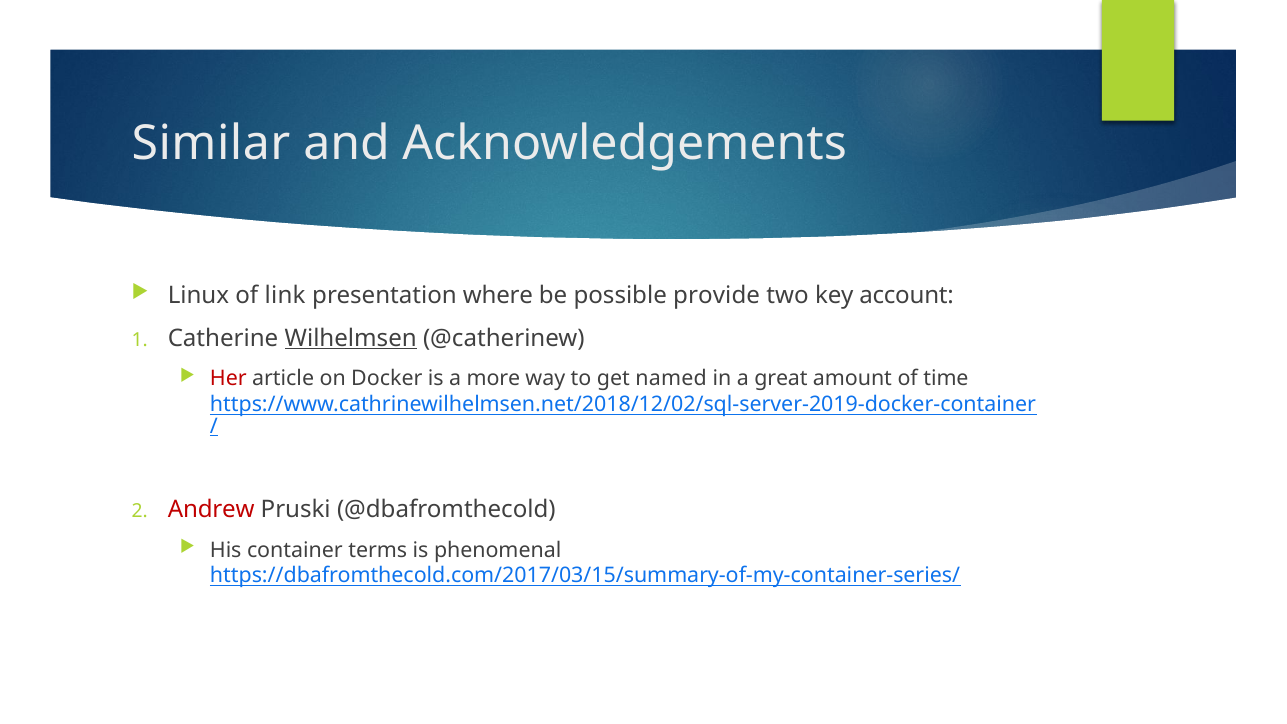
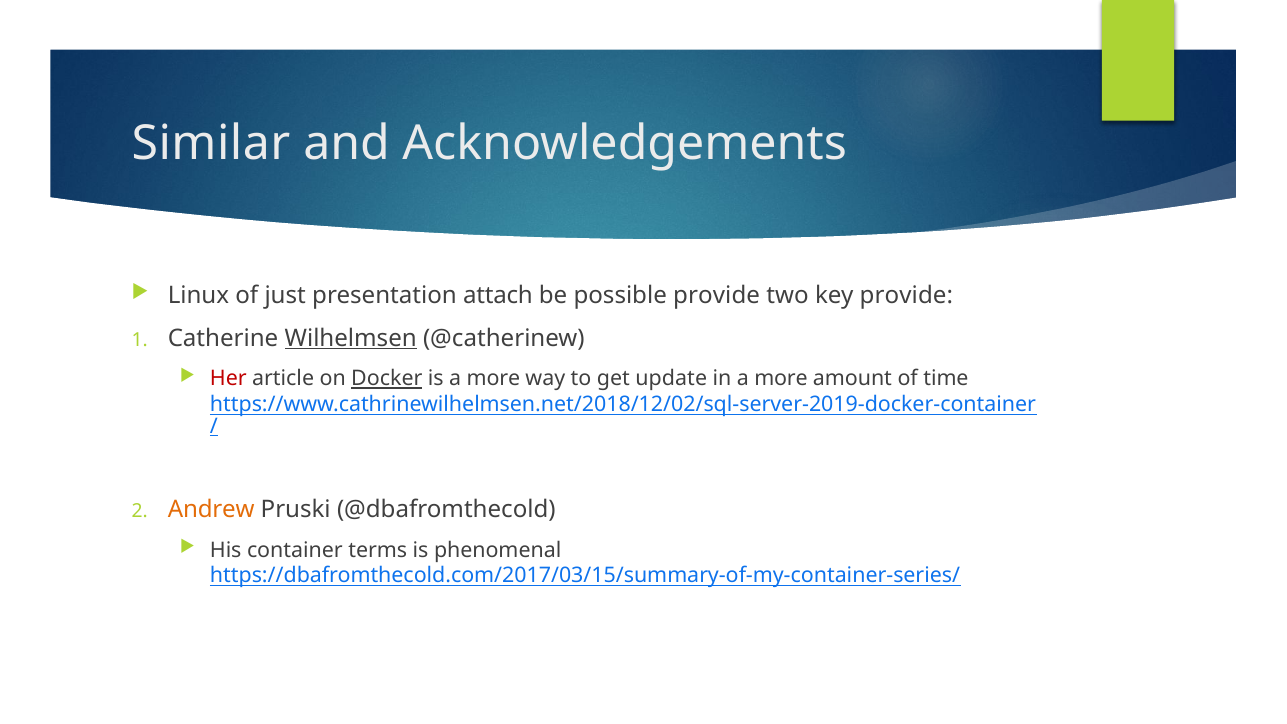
link: link -> just
where: where -> attach
key account: account -> provide
Docker underline: none -> present
named: named -> update
in a great: great -> more
Andrew colour: red -> orange
